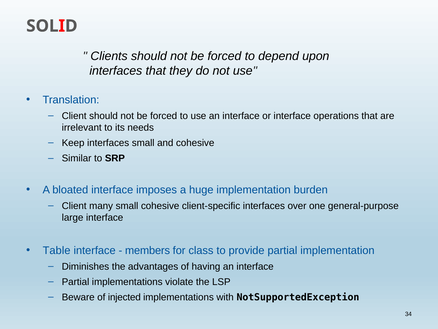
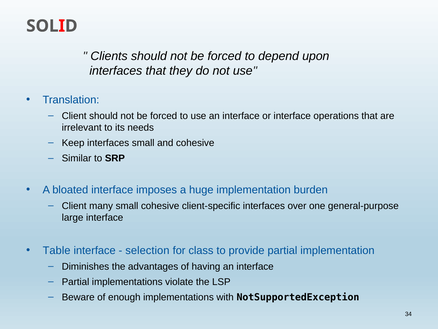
members: members -> selection
injected: injected -> enough
